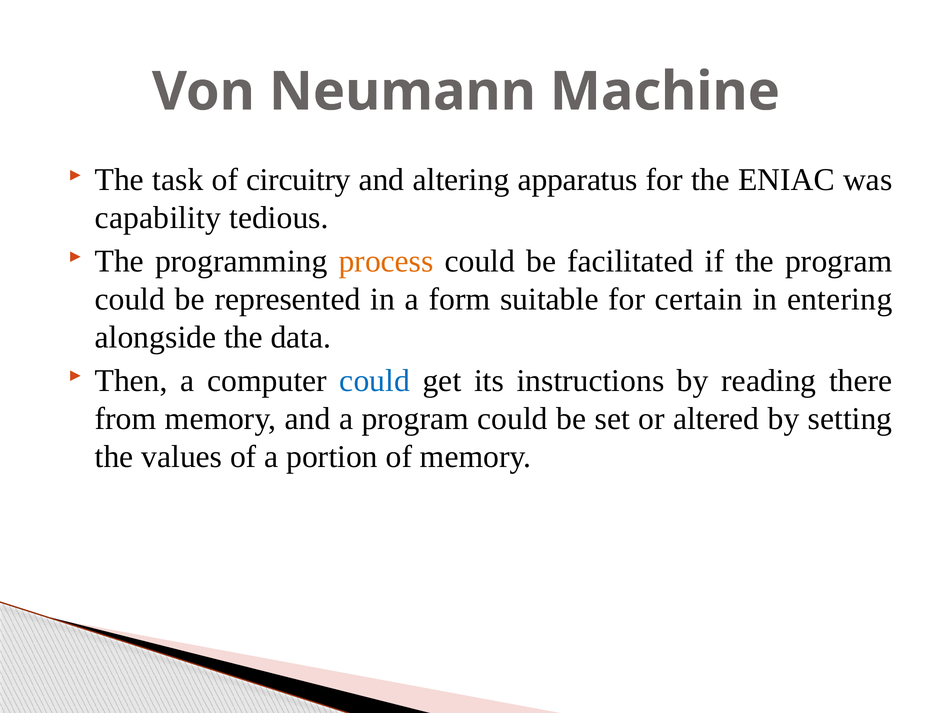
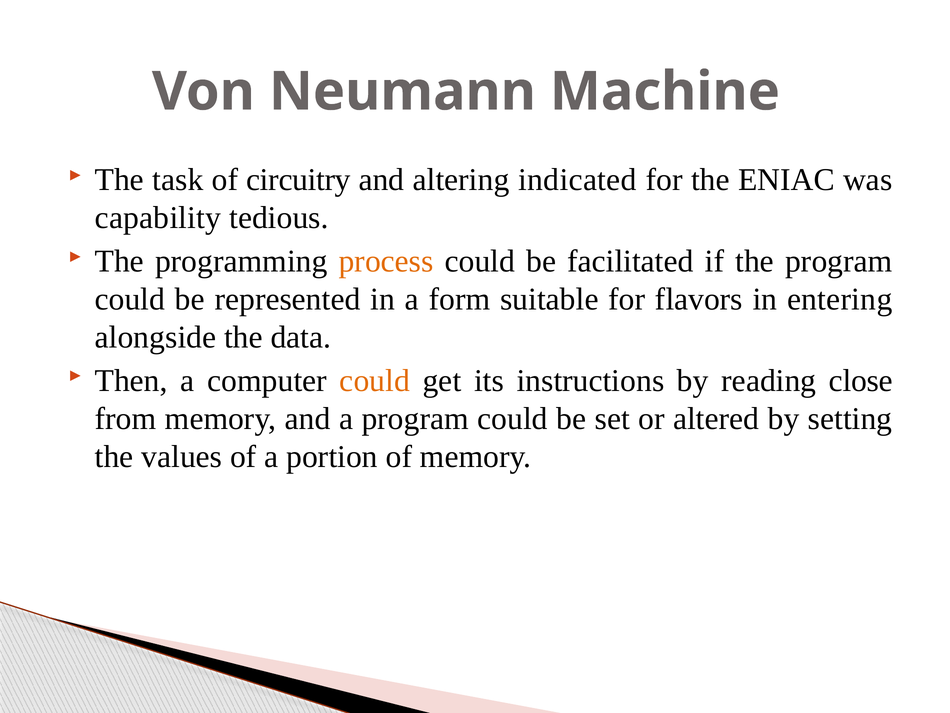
apparatus: apparatus -> indicated
certain: certain -> flavors
could at (375, 380) colour: blue -> orange
there: there -> close
